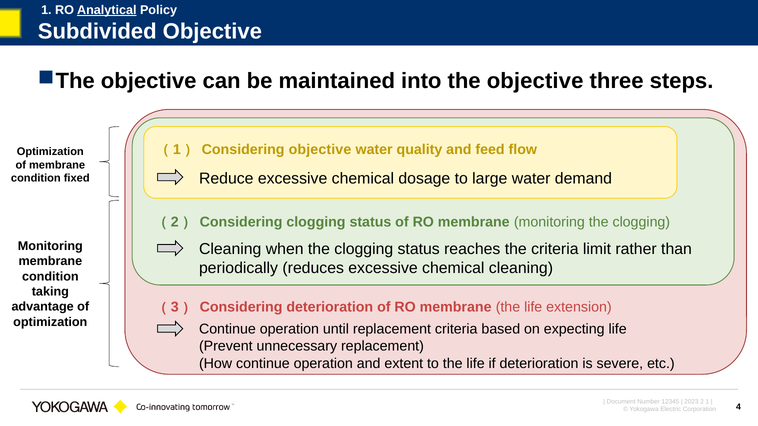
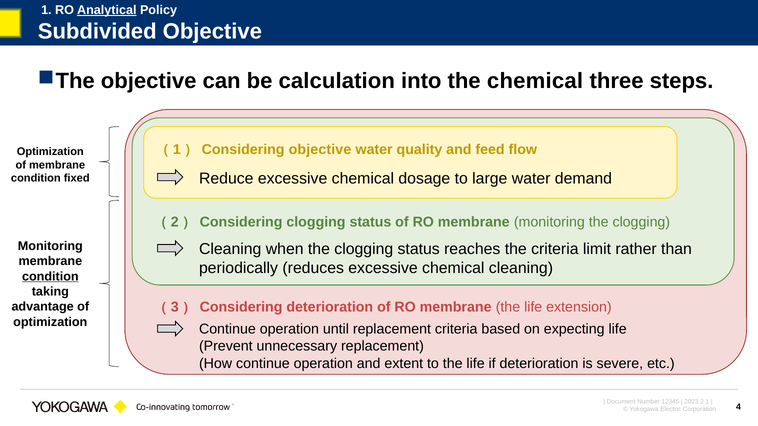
maintained: maintained -> calculation
the objective: objective -> chemical
condition at (50, 277) underline: none -> present
